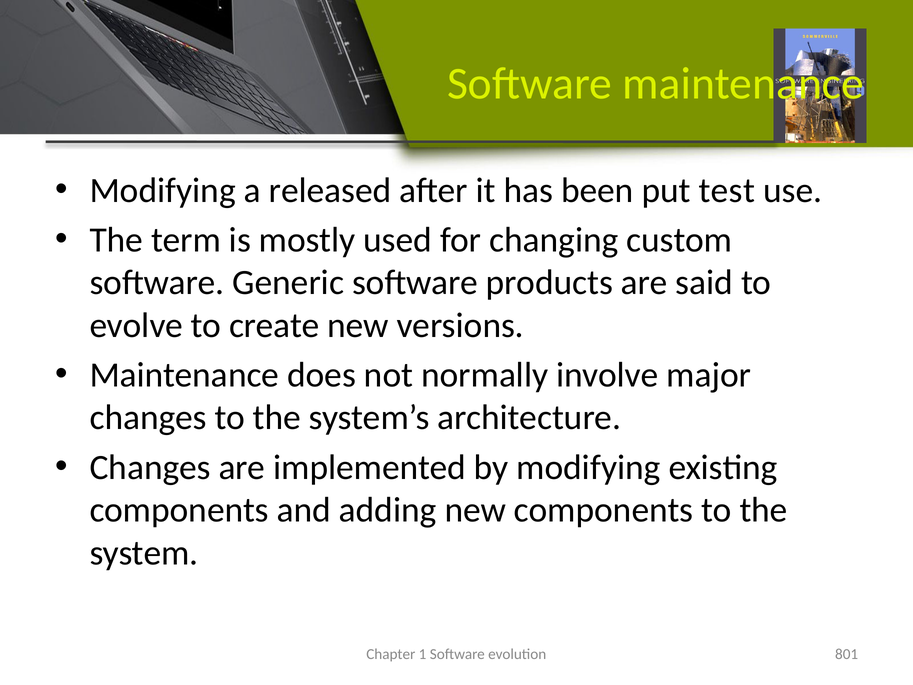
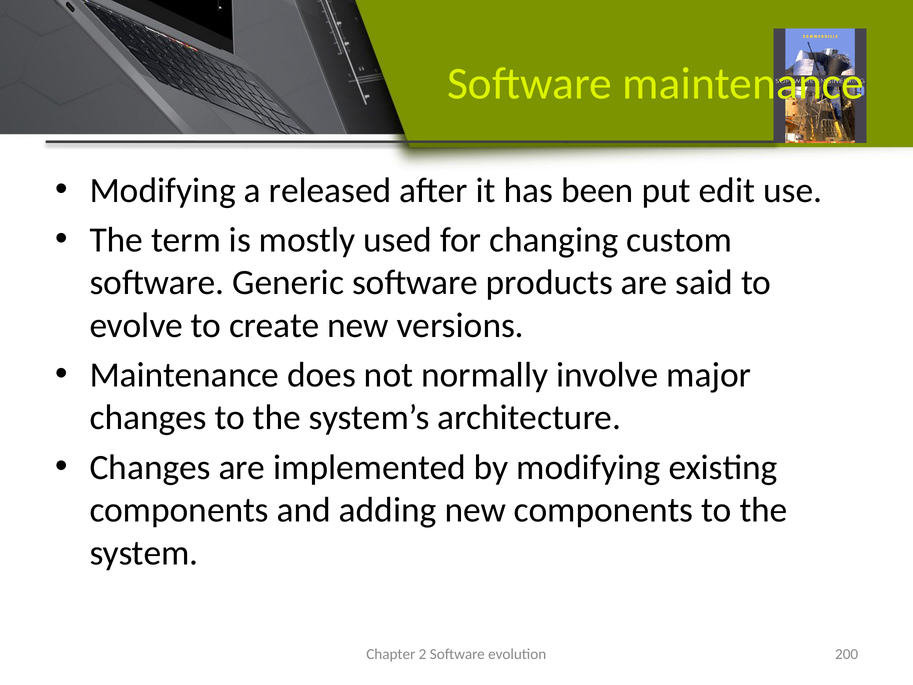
test: test -> edit
1: 1 -> 2
801: 801 -> 200
